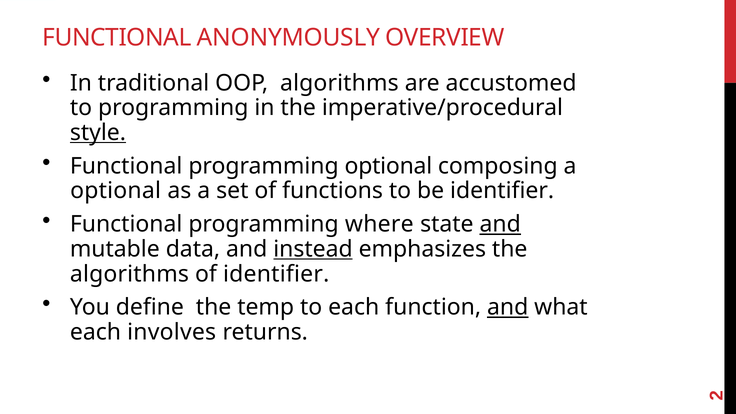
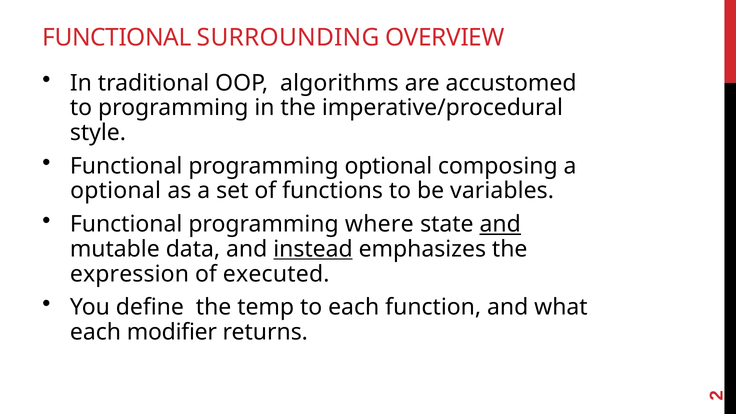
ANONYMOUSLY: ANONYMOUSLY -> SURROUNDING
style underline: present -> none
be identifier: identifier -> variables
algorithms at (129, 274): algorithms -> expression
of identifier: identifier -> executed
and at (508, 307) underline: present -> none
involves: involves -> modifier
